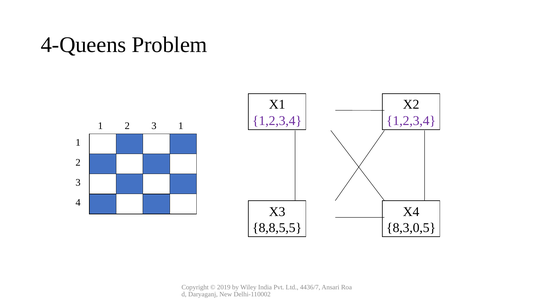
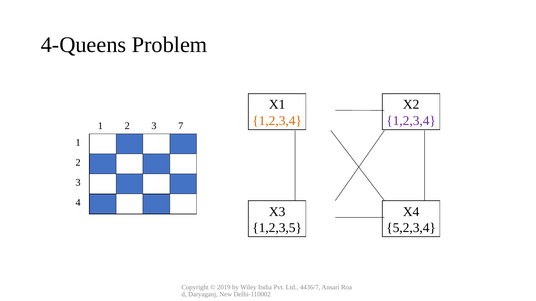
1,2,3,4 at (277, 121) colour: purple -> orange
2 1: 1 -> 7
8,8,5,5: 8,8,5,5 -> 1,2,3,5
8,3,0,5: 8,3,0,5 -> 5,2,3,4
